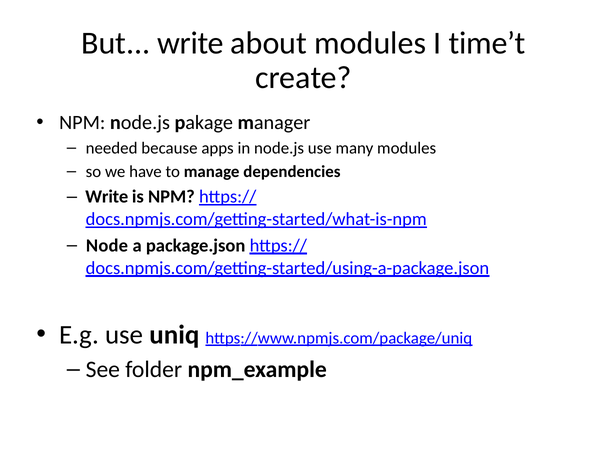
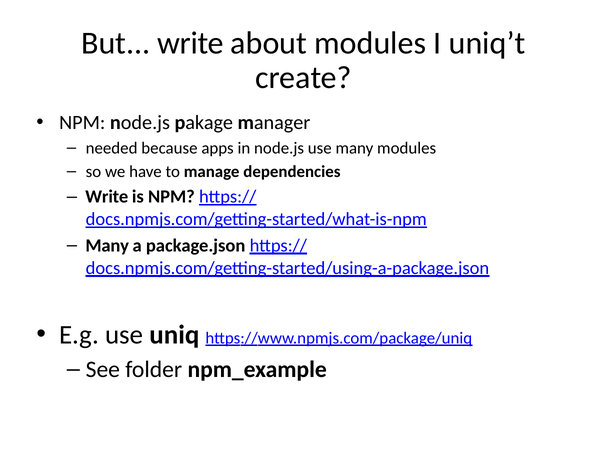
time’t: time’t -> uniq’t
Node at (107, 246): Node -> Many
